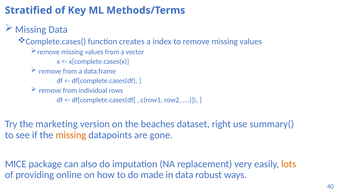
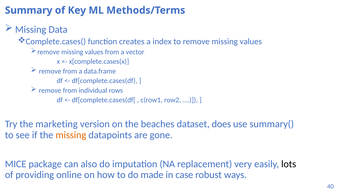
Stratified: Stratified -> Summary
right: right -> does
lots colour: orange -> black
in data: data -> case
